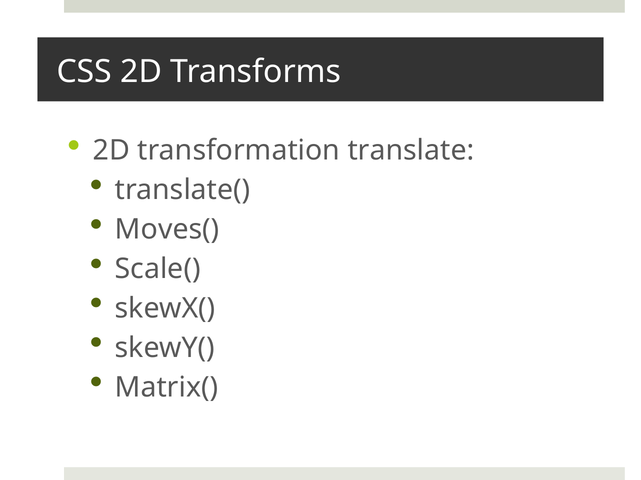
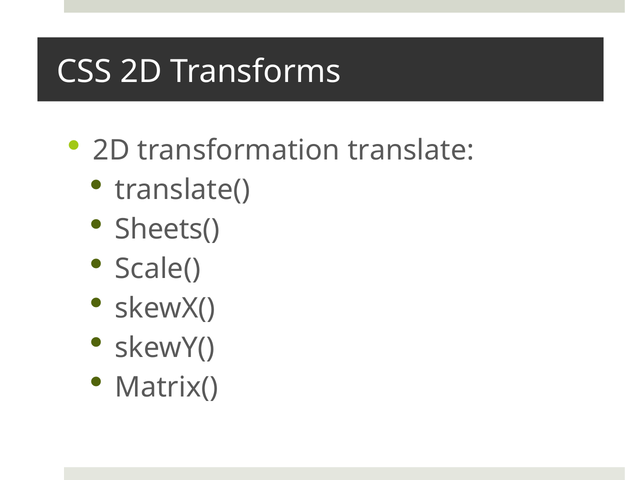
Moves(: Moves( -> Sheets(
